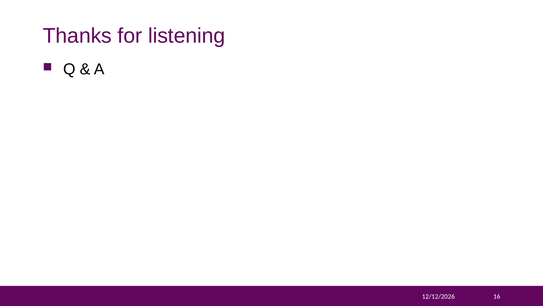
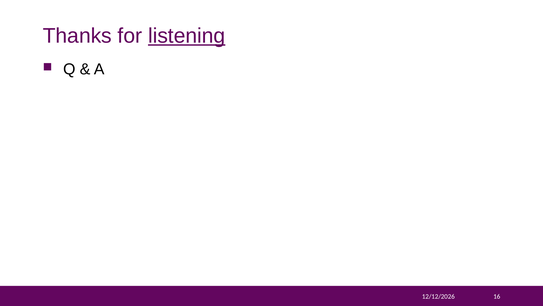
listening underline: none -> present
